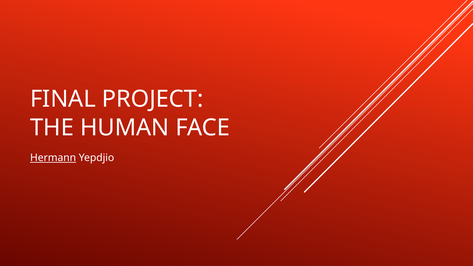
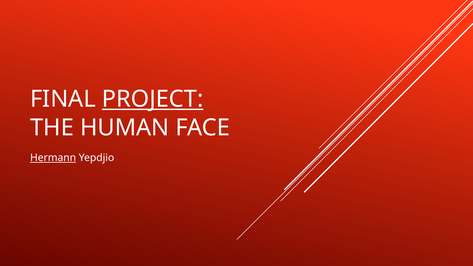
PROJECT underline: none -> present
